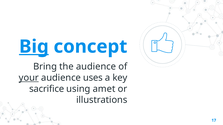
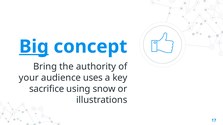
the audience: audience -> authority
your underline: present -> none
amet: amet -> snow
